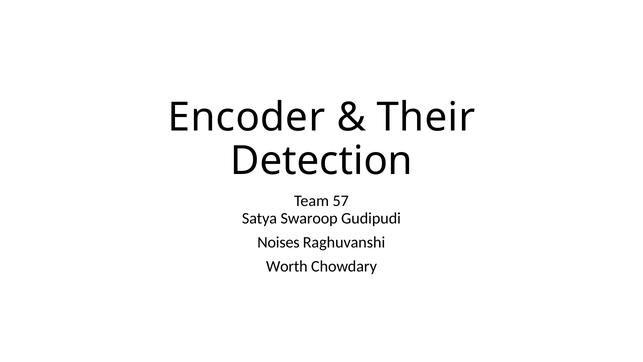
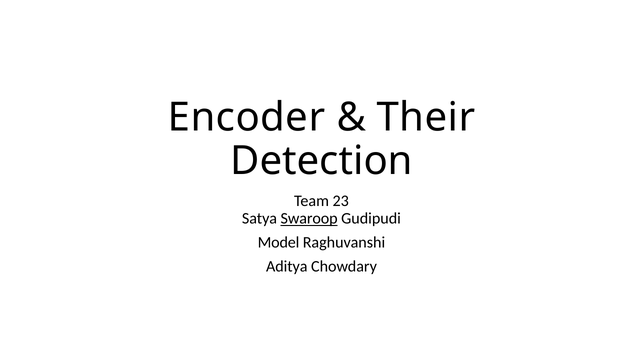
57: 57 -> 23
Swaroop underline: none -> present
Noises: Noises -> Model
Worth: Worth -> Aditya
